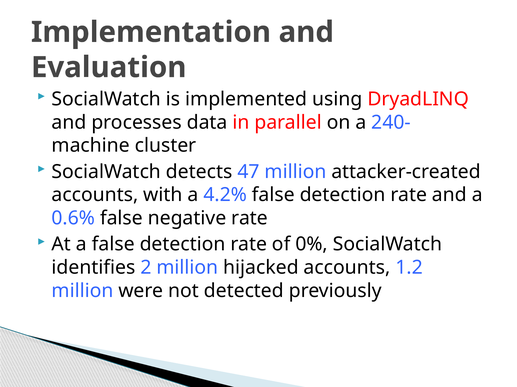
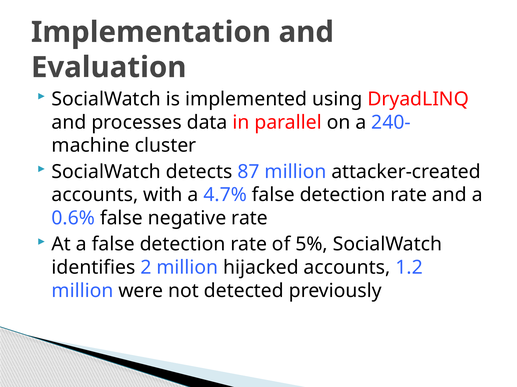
47: 47 -> 87
4.2%: 4.2% -> 4.7%
0%: 0% -> 5%
